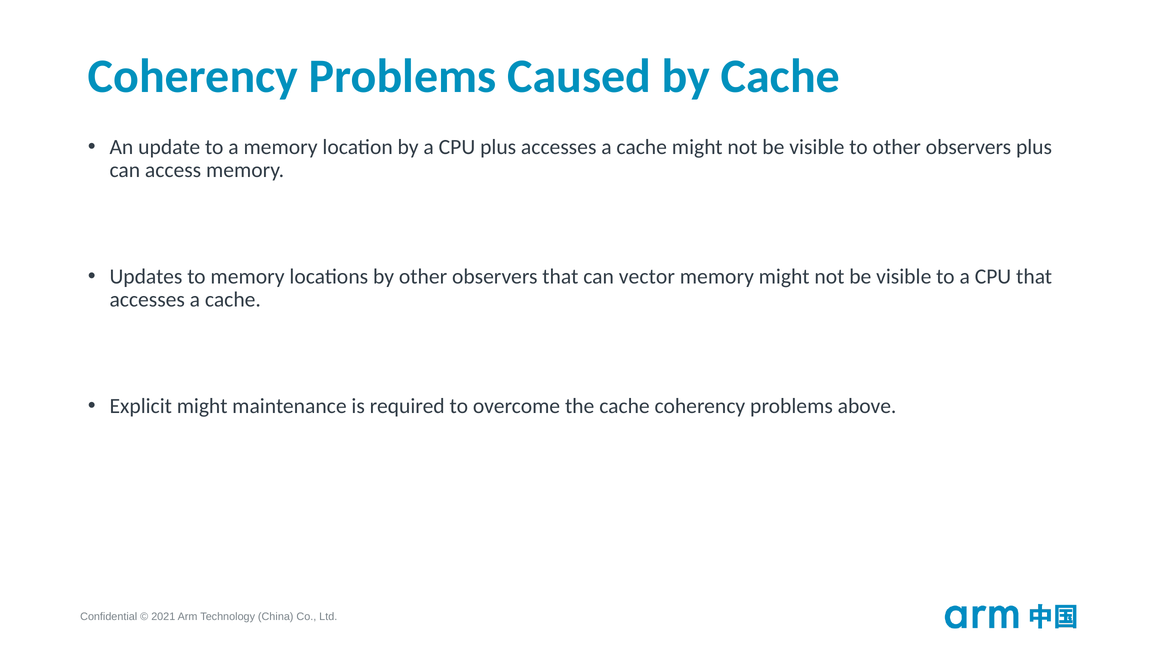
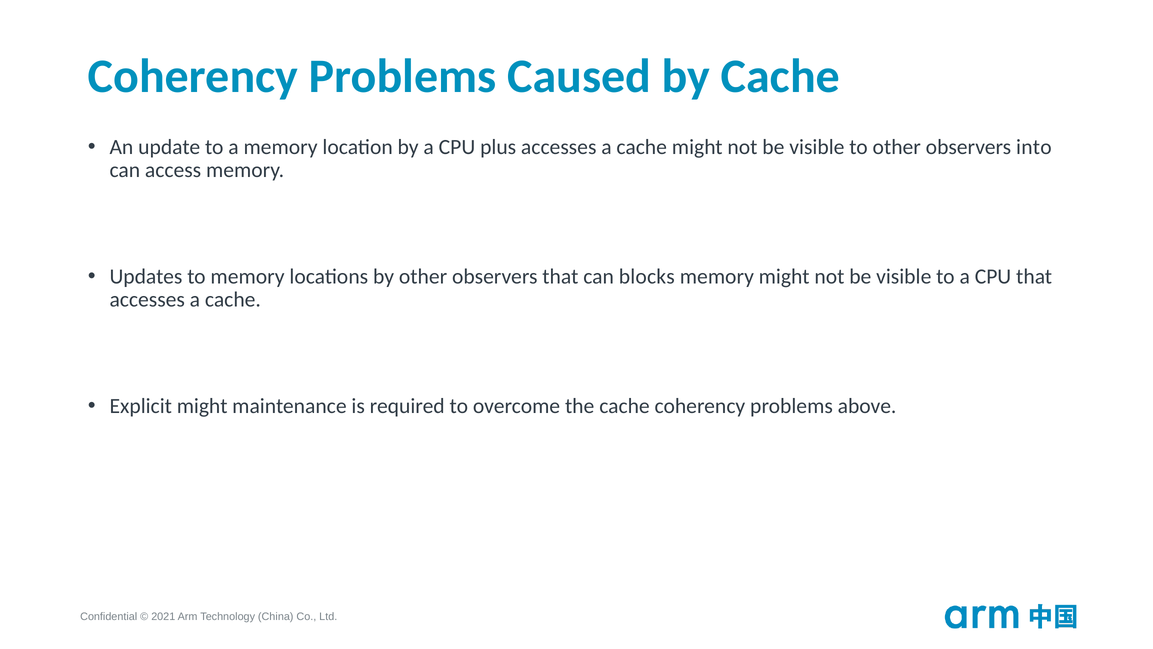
observers plus: plus -> into
vector: vector -> blocks
